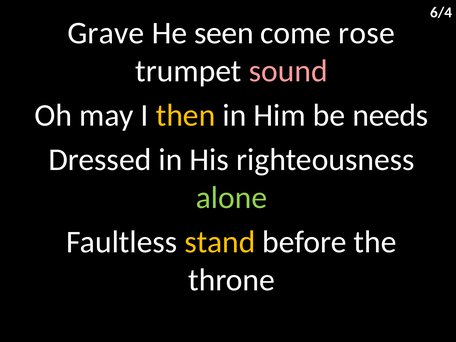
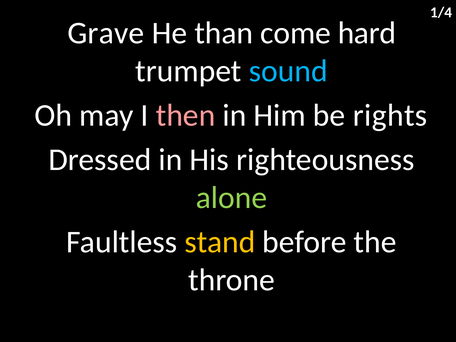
6/4: 6/4 -> 1/4
seen: seen -> than
rose: rose -> hard
sound colour: pink -> light blue
then colour: yellow -> pink
needs: needs -> rights
